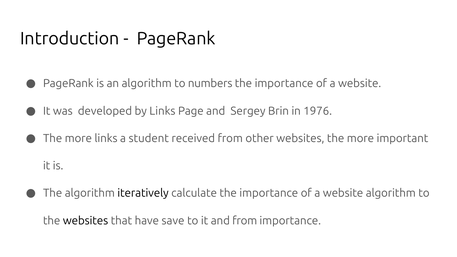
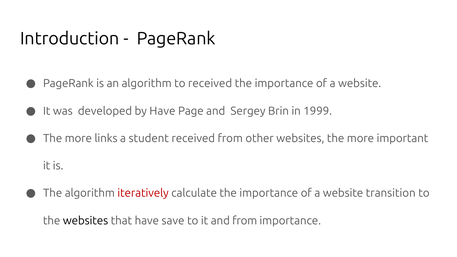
to numbers: numbers -> received
by Links: Links -> Have
1976: 1976 -> 1999
iteratively colour: black -> red
website algorithm: algorithm -> transition
